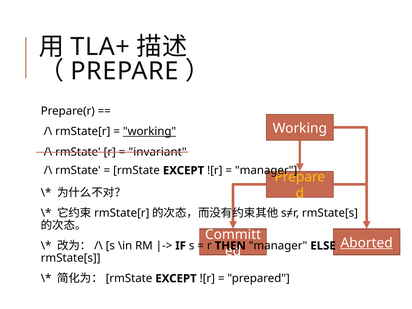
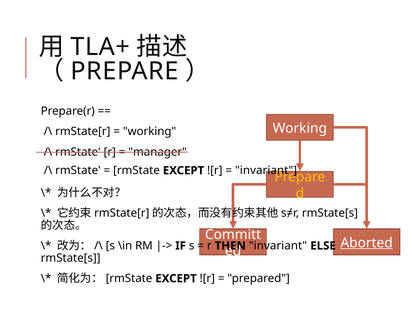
working at (150, 132) underline: present -> none
invariant: invariant -> manager
manager at (266, 170): manager -> invariant
manager at (278, 246): manager -> invariant
